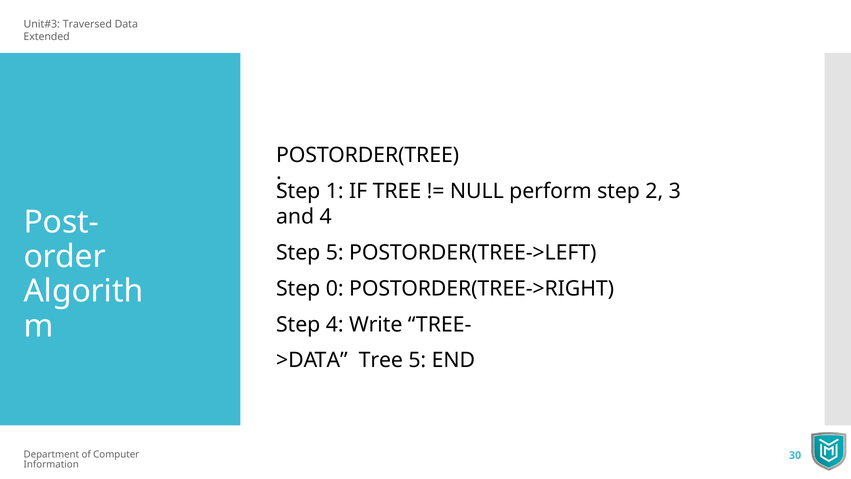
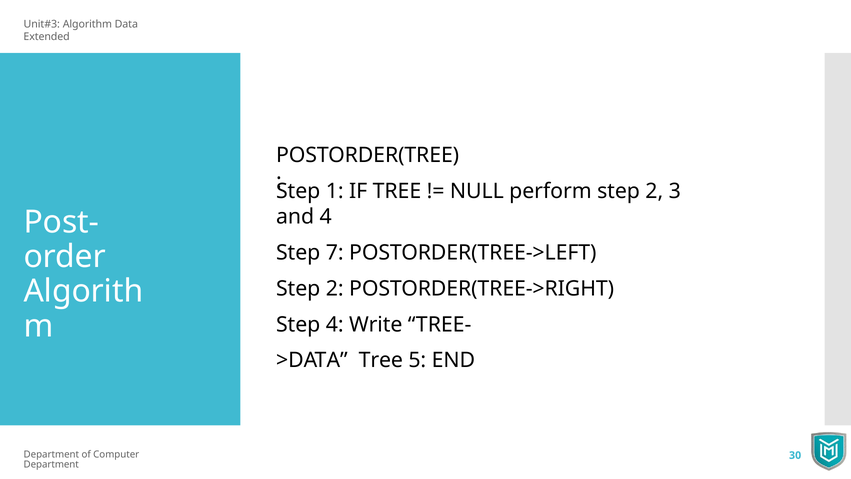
Traversed: Traversed -> Algorithm
Step 5: 5 -> 7
0 at (335, 289): 0 -> 2
Information at (51, 464): Information -> Department
